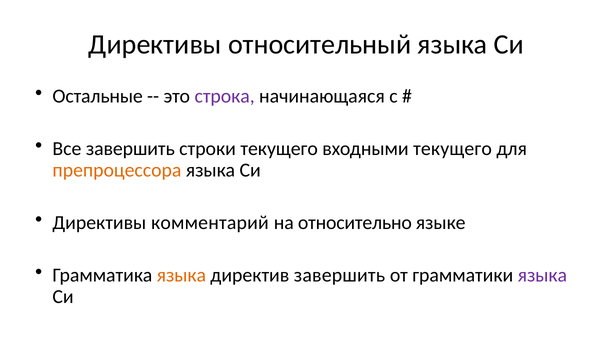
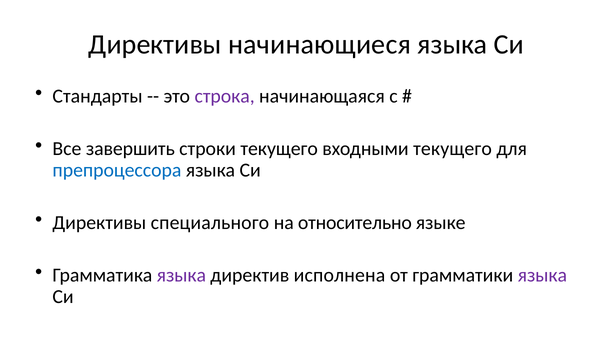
относительный: относительный -> начинающиеся
Остальные: Остальные -> Стандарты
препроцессора colour: orange -> blue
комментарий: комментарий -> специального
языка at (181, 275) colour: orange -> purple
директив завершить: завершить -> исполнена
